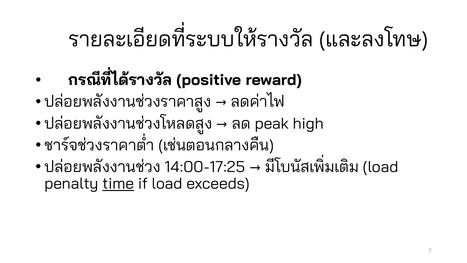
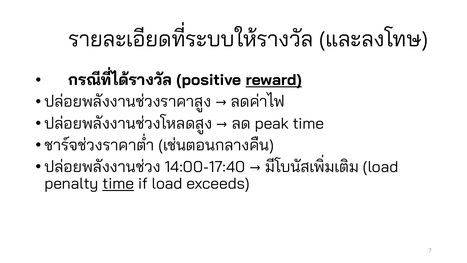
reward underline: none -> present
peak high: high -> time
14:00-17:25: 14:00-17:25 -> 14:00-17:40
